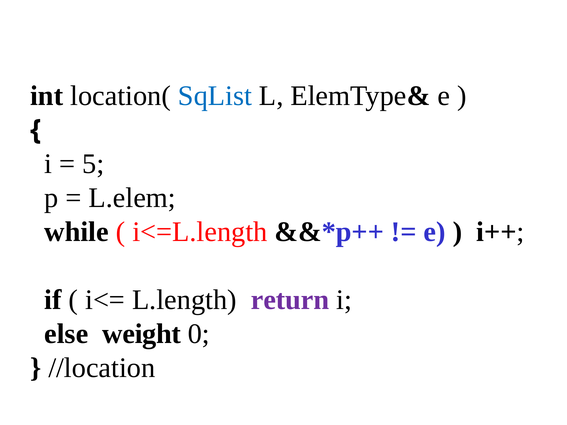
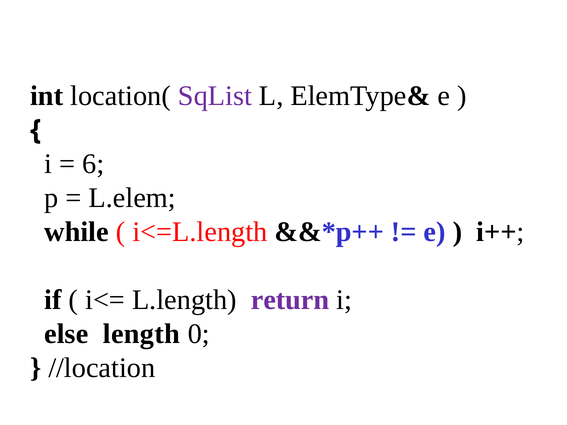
SqList colour: blue -> purple
5: 5 -> 6
weight: weight -> length
